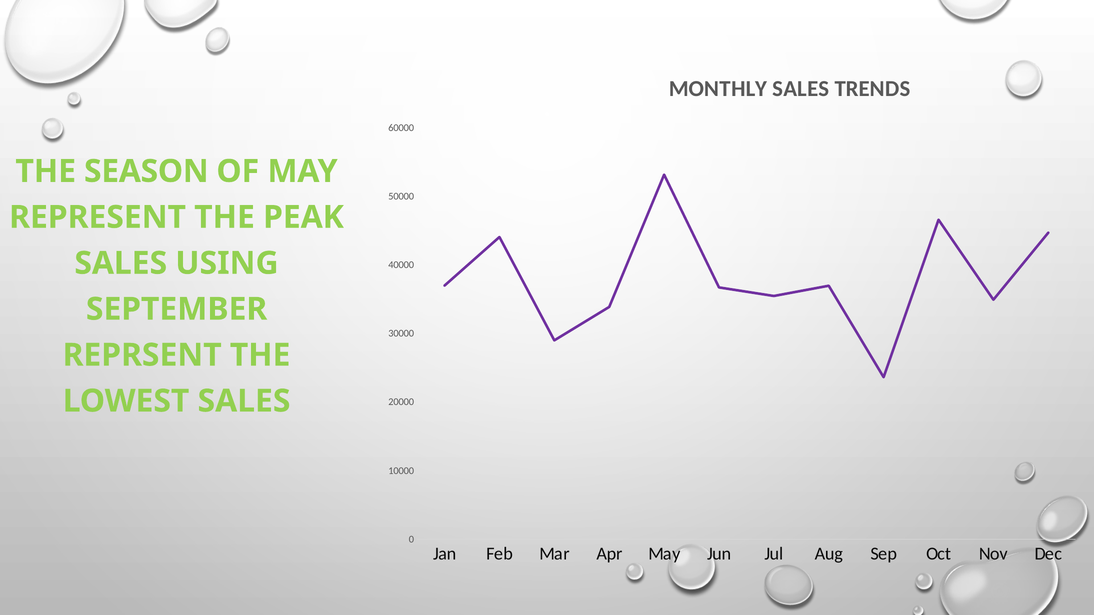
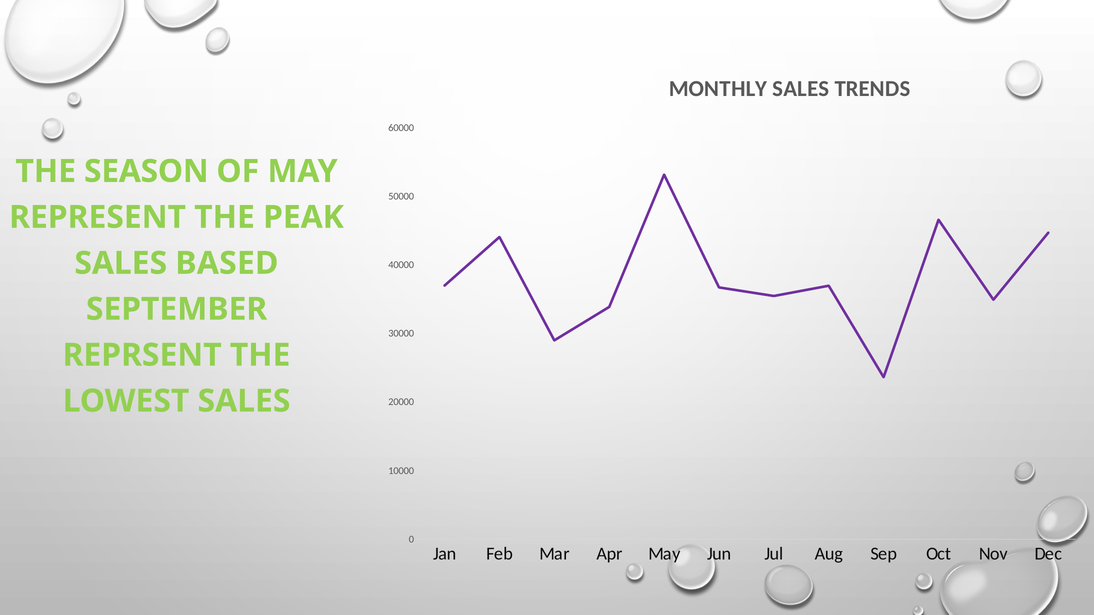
USING: USING -> BASED
